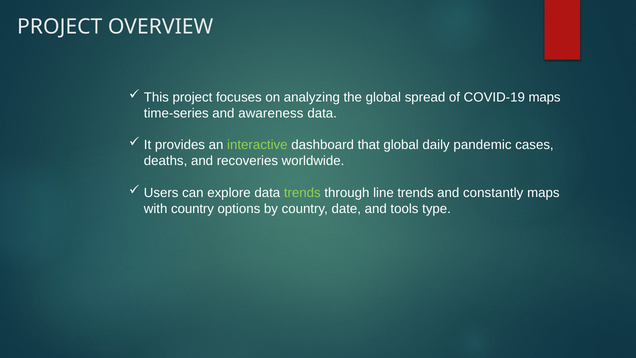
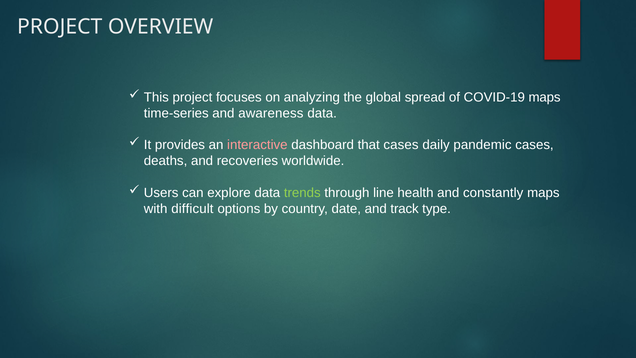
interactive colour: light green -> pink
that global: global -> cases
line trends: trends -> health
with country: country -> difficult
tools: tools -> track
